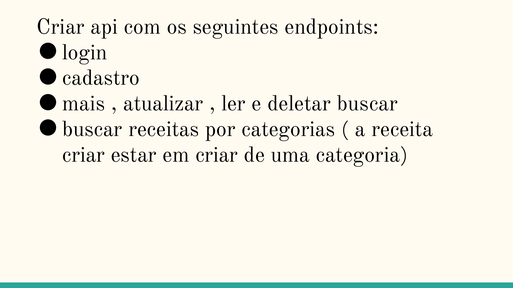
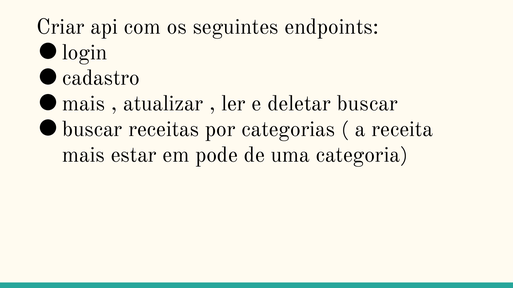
criar at (84, 155): criar -> mais
em criar: criar -> pode
